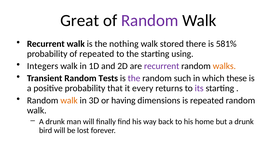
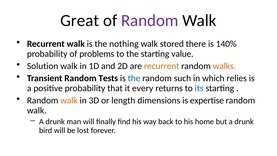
581%: 581% -> 140%
of repeated: repeated -> problems
using: using -> value
Integers: Integers -> Solution
recurrent at (162, 66) colour: purple -> orange
the at (134, 78) colour: purple -> blue
these: these -> relies
its colour: purple -> blue
having: having -> length
is repeated: repeated -> expertise
